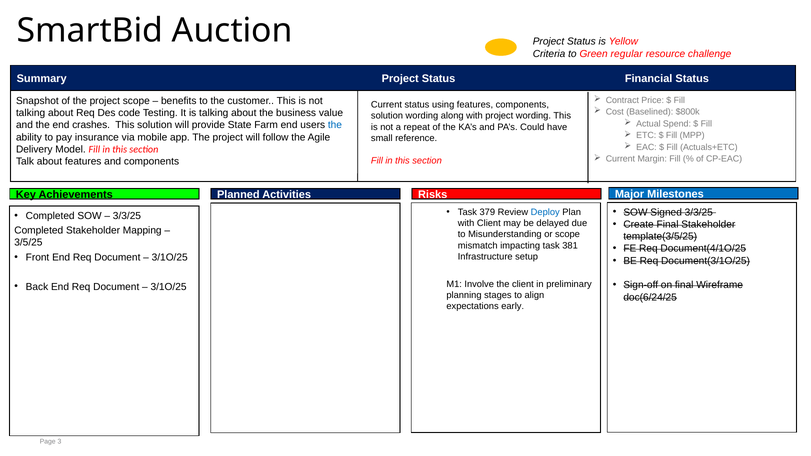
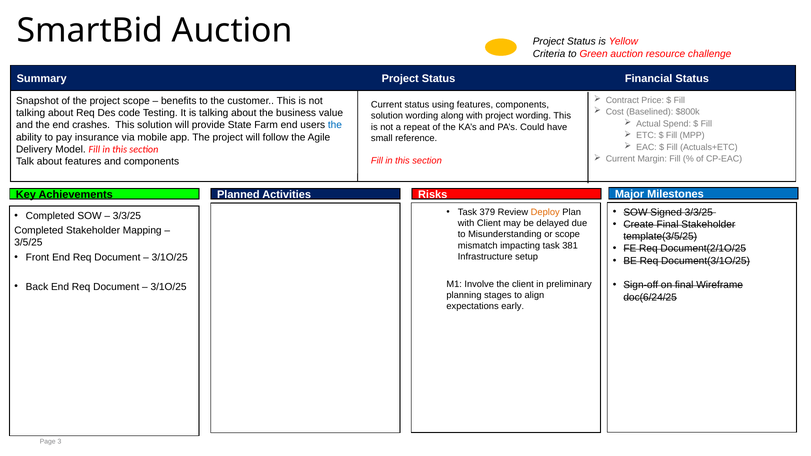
Green regular: regular -> auction
Deploy colour: blue -> orange
Document(4/1O/25: Document(4/1O/25 -> Document(2/1O/25
